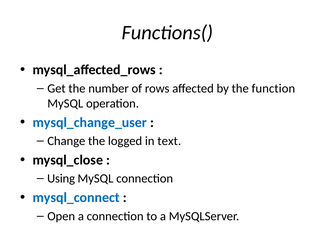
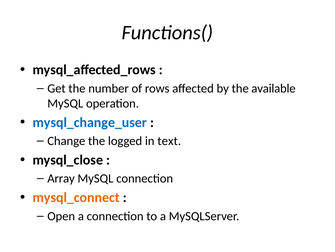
function: function -> available
Using: Using -> Array
mysql_connect colour: blue -> orange
